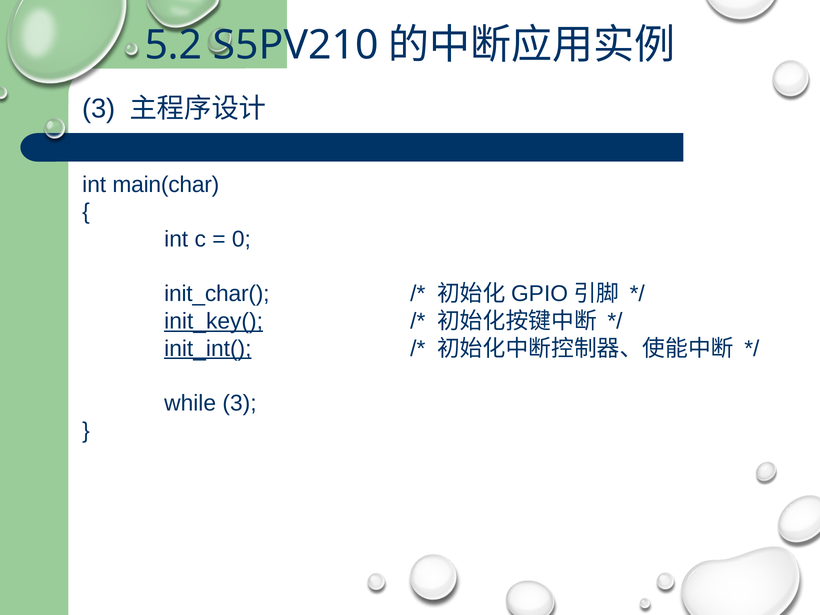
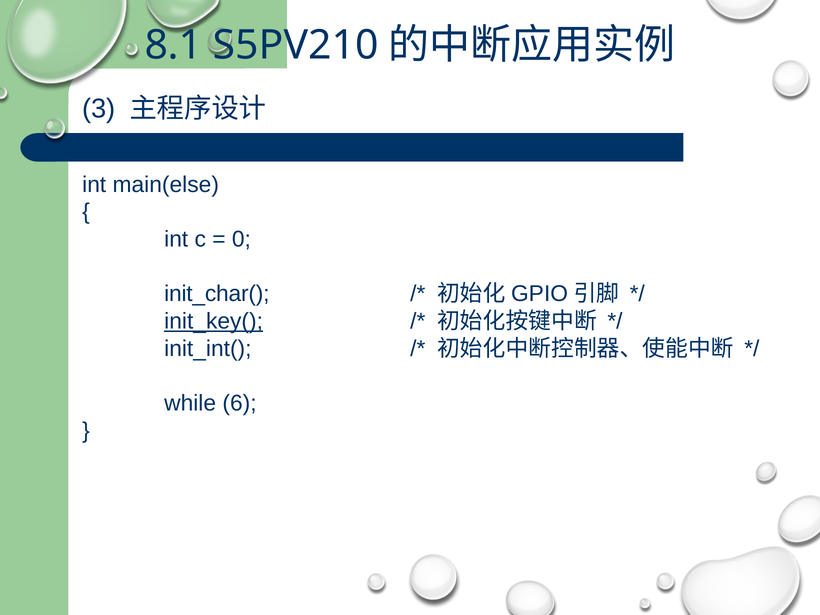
5.2: 5.2 -> 8.1
main(char: main(char -> main(else
init_int( underline: present -> none
while 3: 3 -> 6
